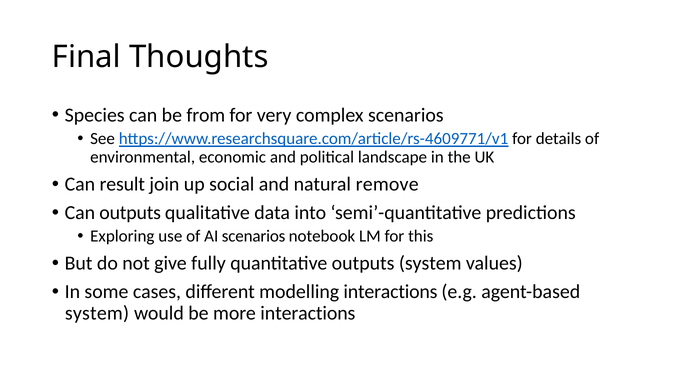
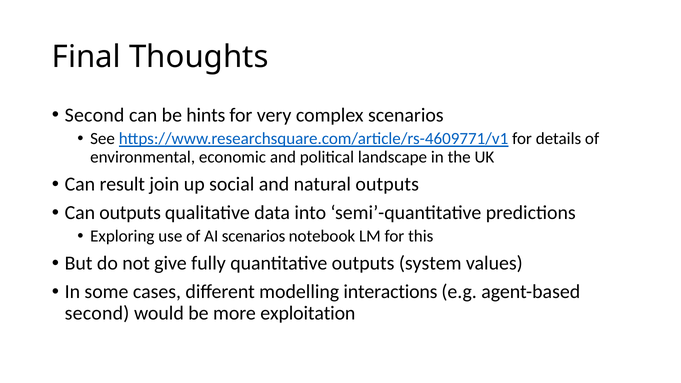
Species at (95, 115): Species -> Second
from: from -> hints
natural remove: remove -> outputs
system at (97, 313): system -> second
more interactions: interactions -> exploitation
